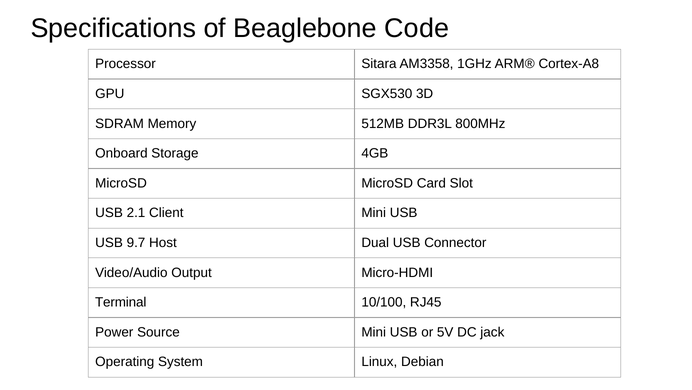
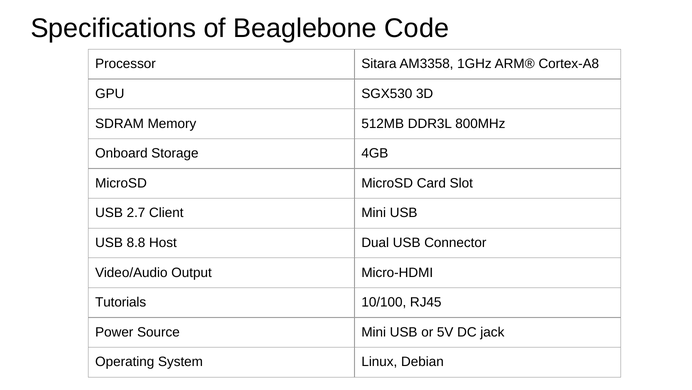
2.1: 2.1 -> 2.7
9.7: 9.7 -> 8.8
Terminal: Terminal -> Tutorials
